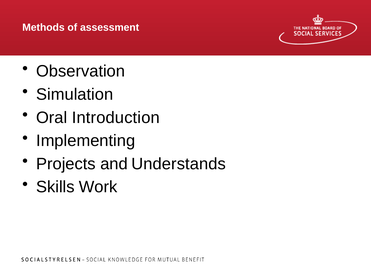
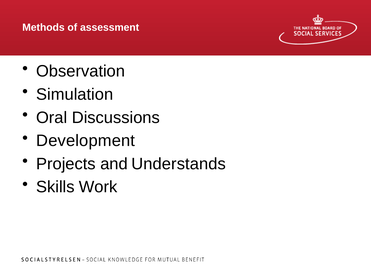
Introduction: Introduction -> Discussions
Implementing: Implementing -> Development
